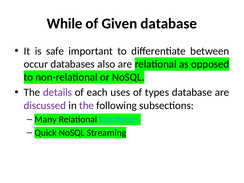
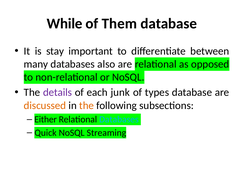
Given: Given -> Them
safe: safe -> stay
occur: occur -> many
uses: uses -> junk
discussed colour: purple -> orange
the at (87, 105) colour: purple -> orange
Many: Many -> Either
